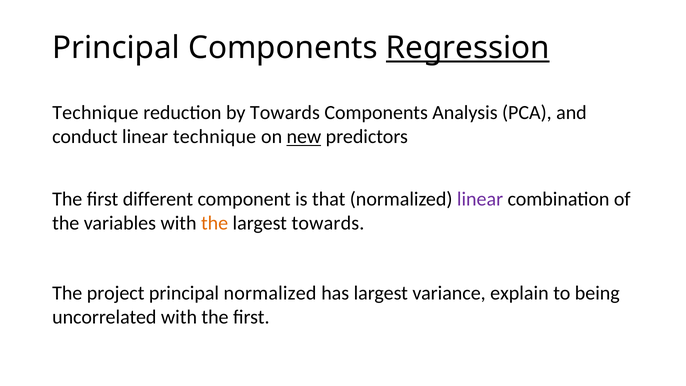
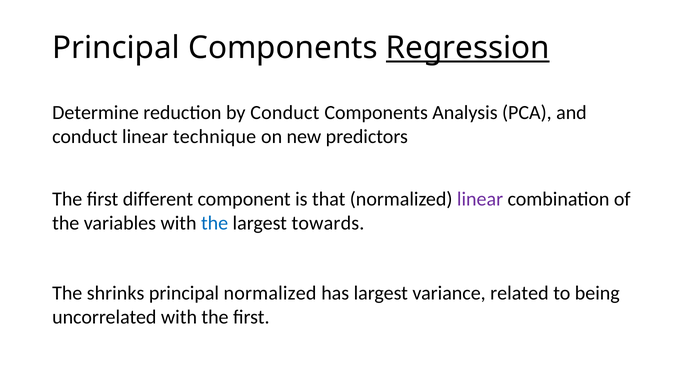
Technique at (95, 113): Technique -> Determine
by Towards: Towards -> Conduct
new underline: present -> none
the at (215, 223) colour: orange -> blue
project: project -> shrinks
explain: explain -> related
